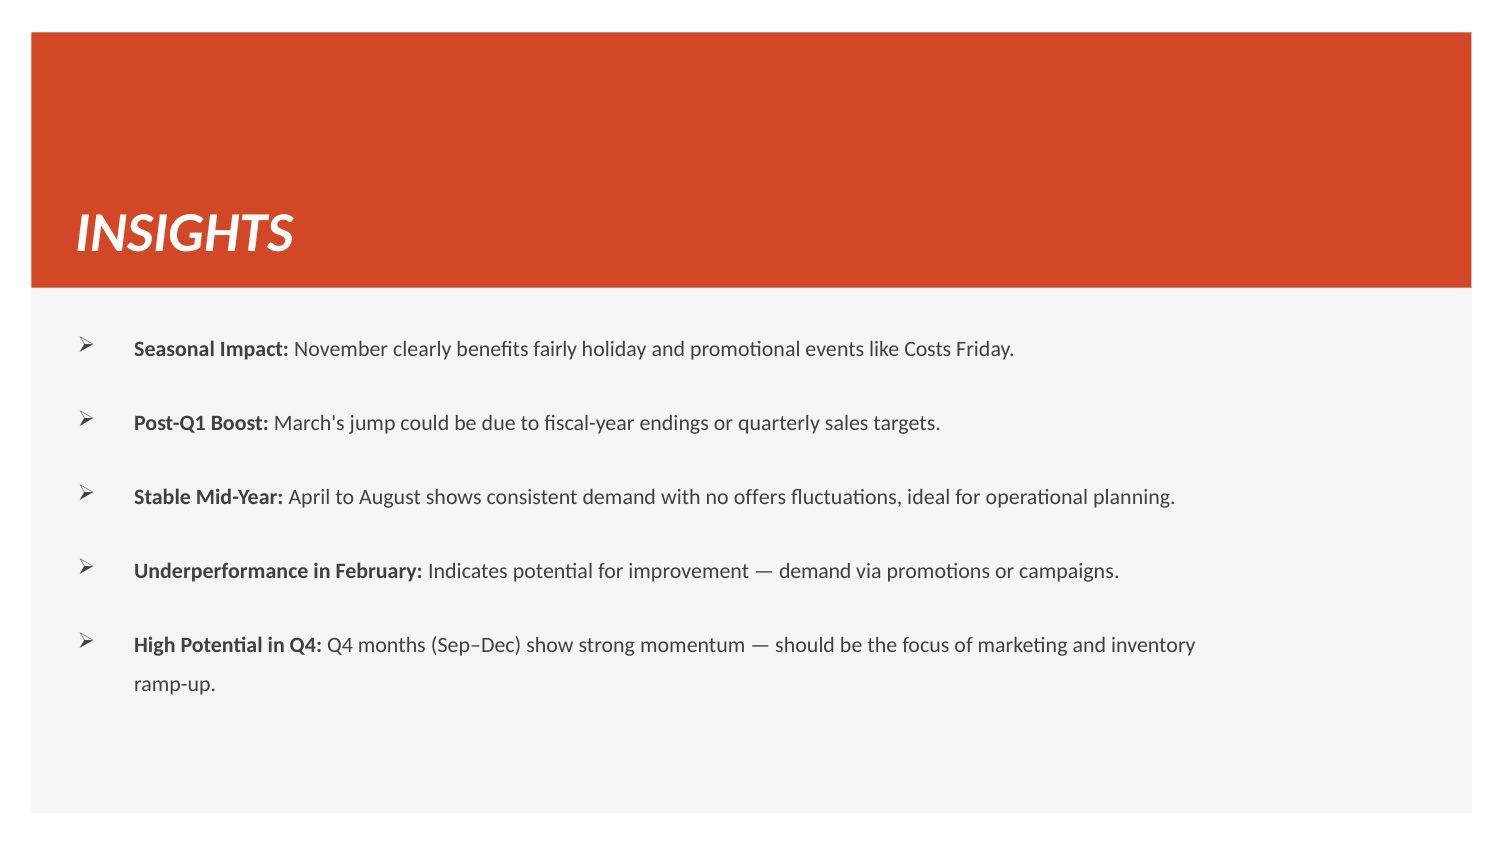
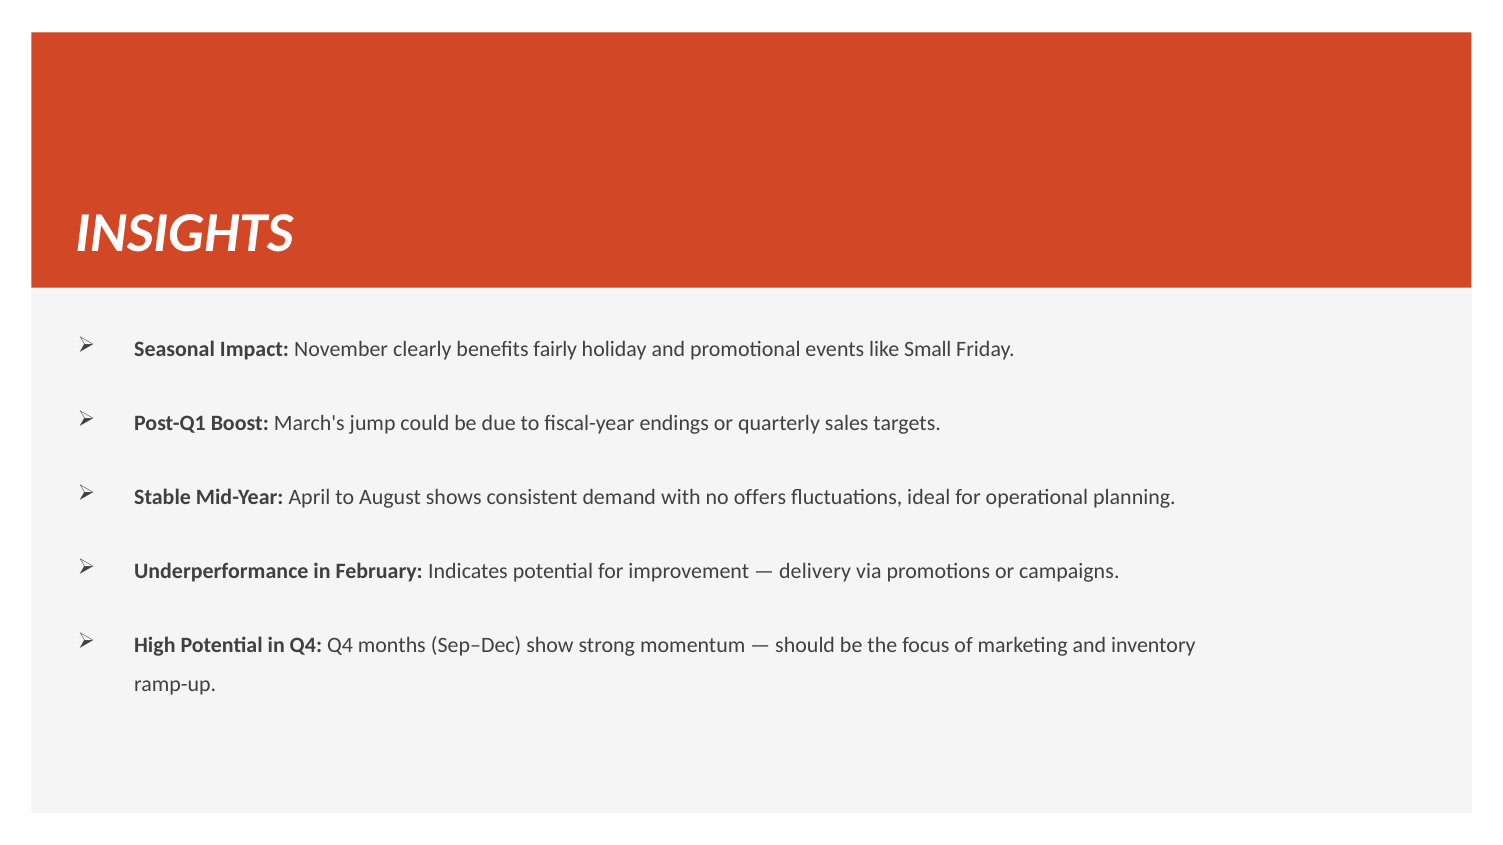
Costs: Costs -> Small
demand at (815, 571): demand -> delivery
